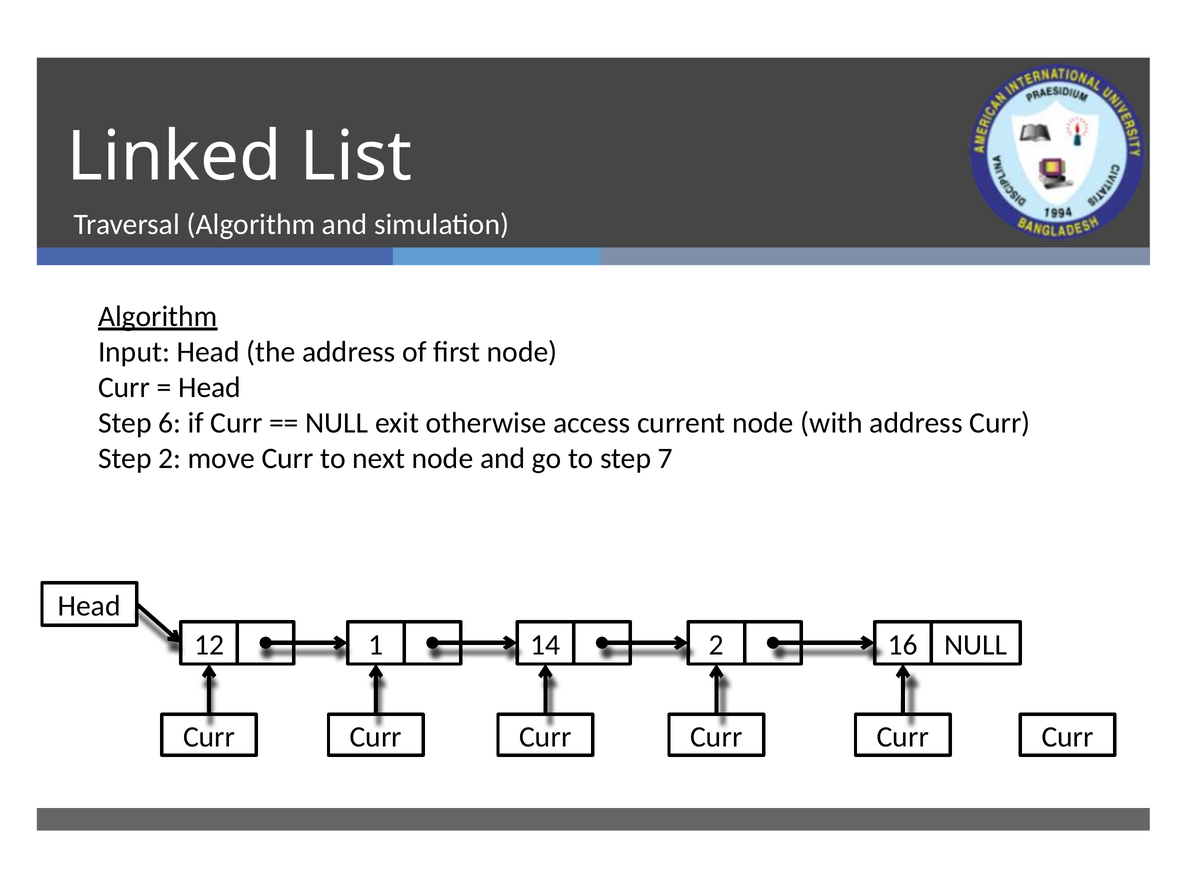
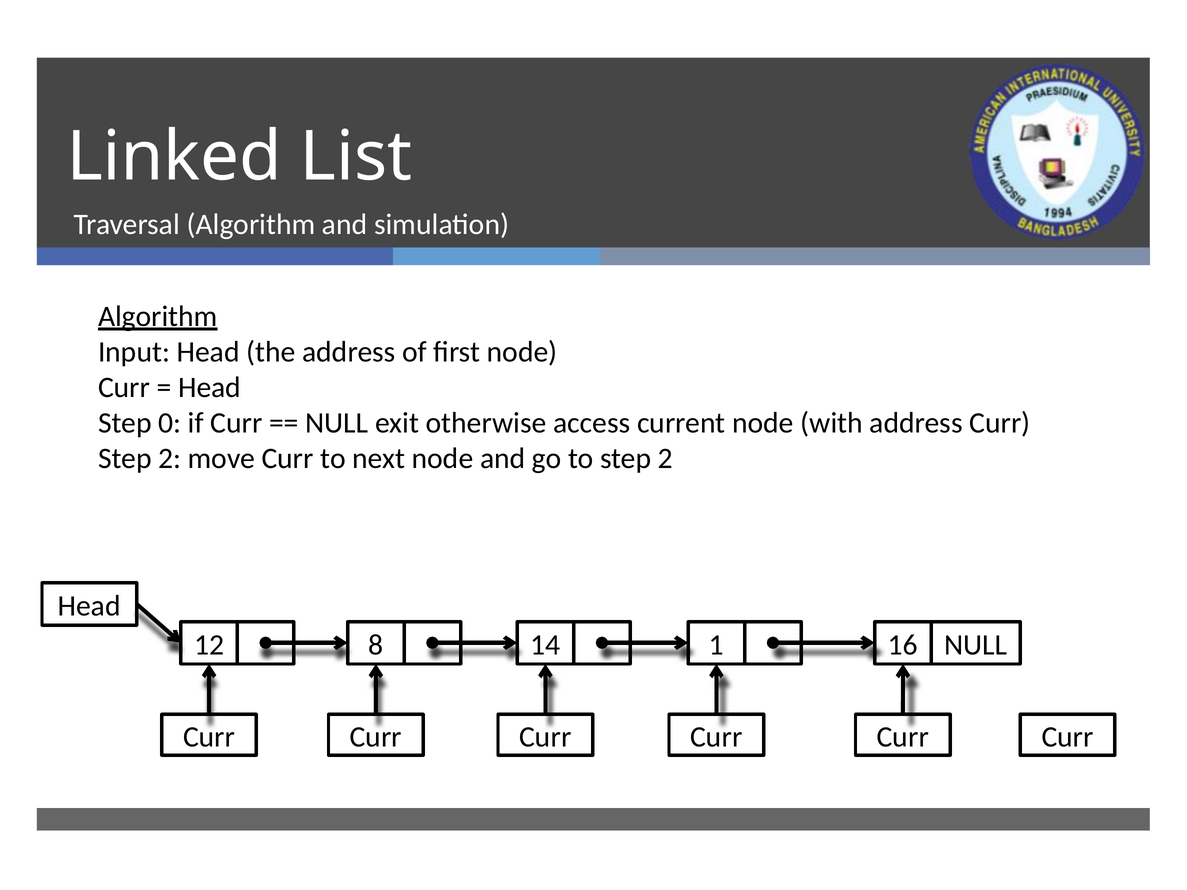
6: 6 -> 0
to step 7: 7 -> 2
1: 1 -> 8
14 2: 2 -> 1
